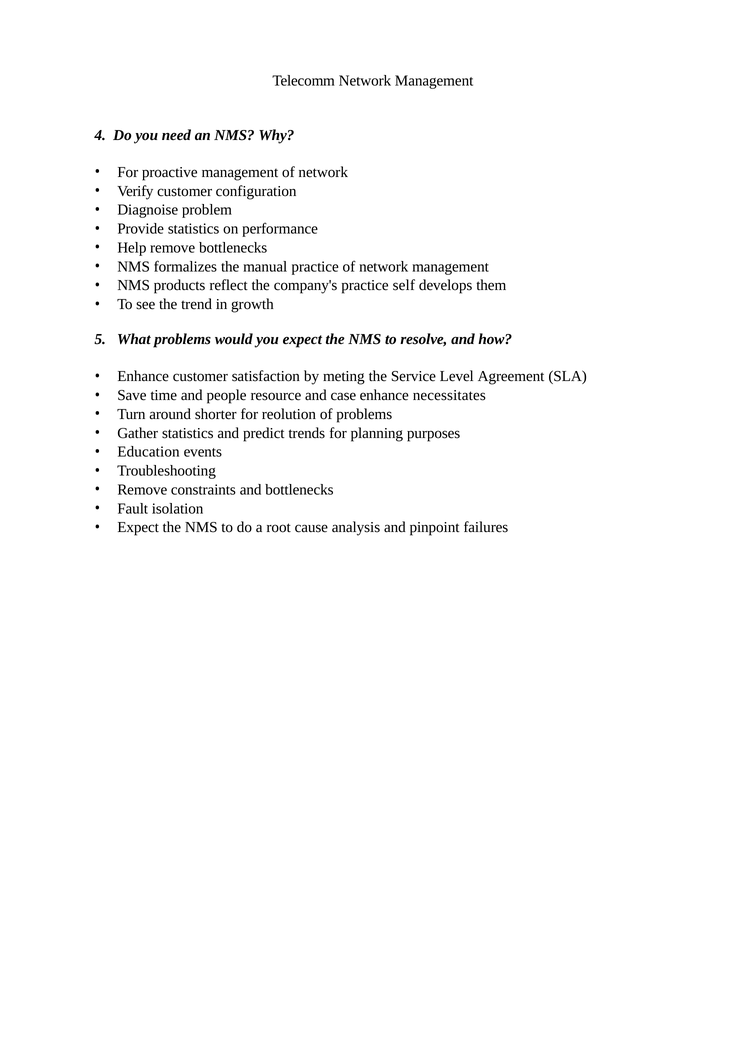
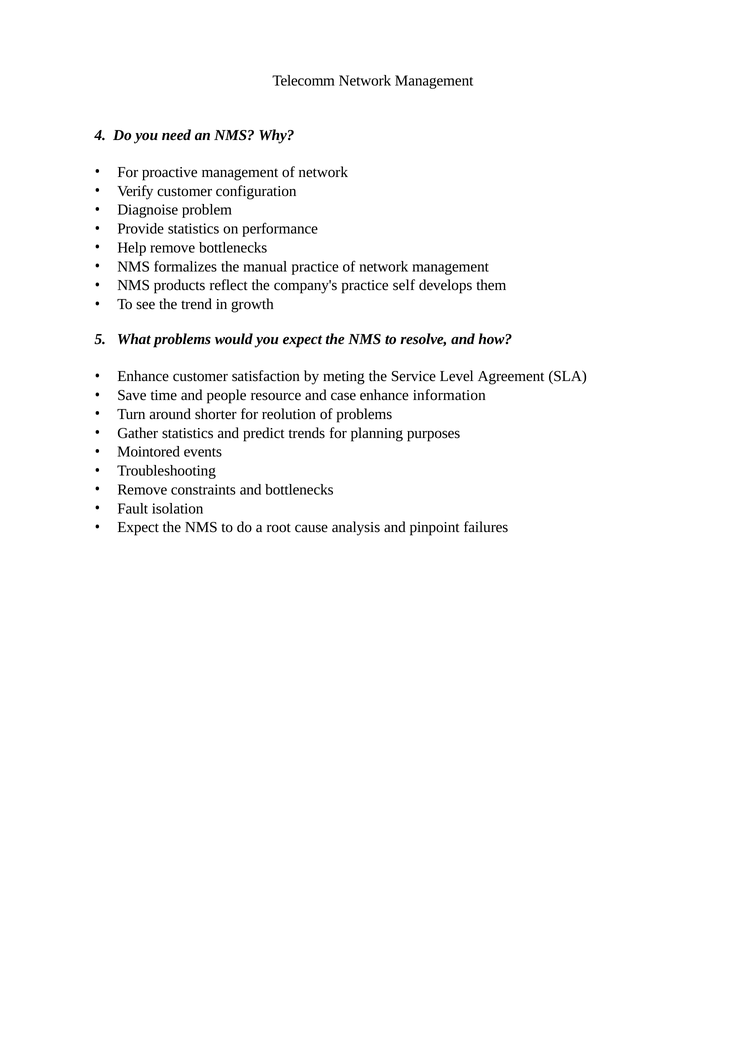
necessitates: necessitates -> information
Education: Education -> Mointored
